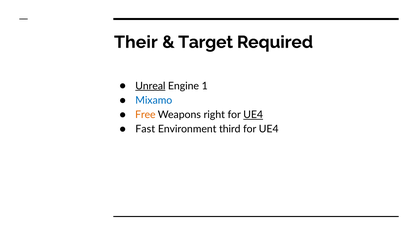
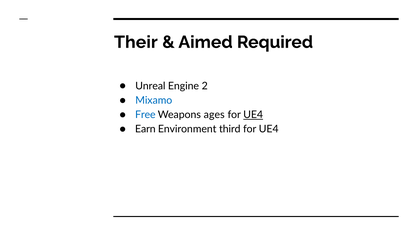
Target: Target -> Aimed
Unreal underline: present -> none
1: 1 -> 2
Free colour: orange -> blue
right: right -> ages
Fast: Fast -> Earn
